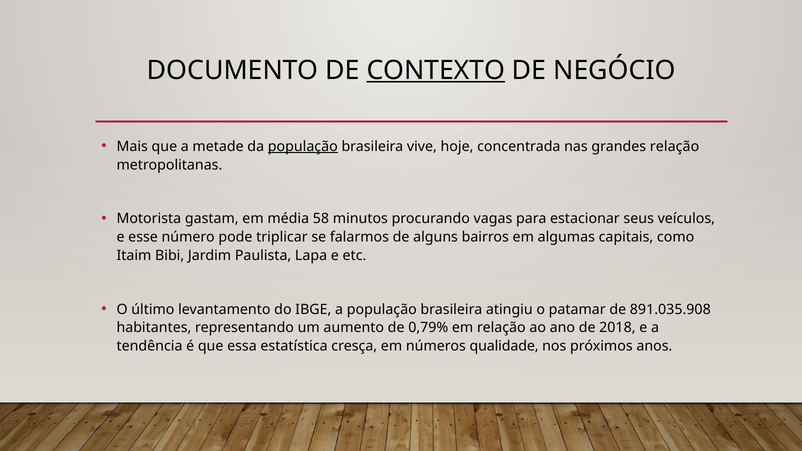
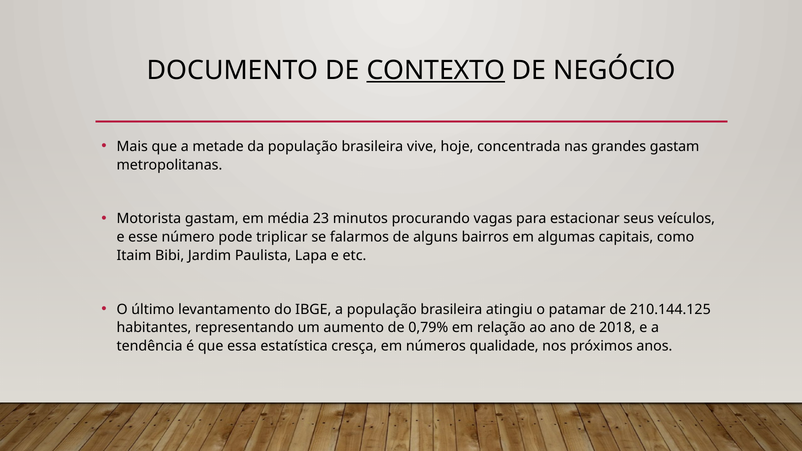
população at (303, 146) underline: present -> none
grandes relação: relação -> gastam
58: 58 -> 23
891.035.908: 891.035.908 -> 210.144.125
